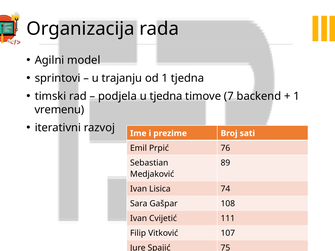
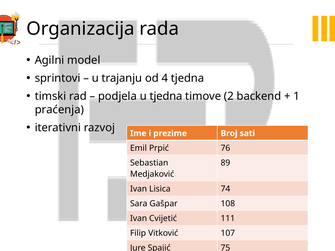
od 1: 1 -> 4
7: 7 -> 2
vremenu: vremenu -> praćenja
